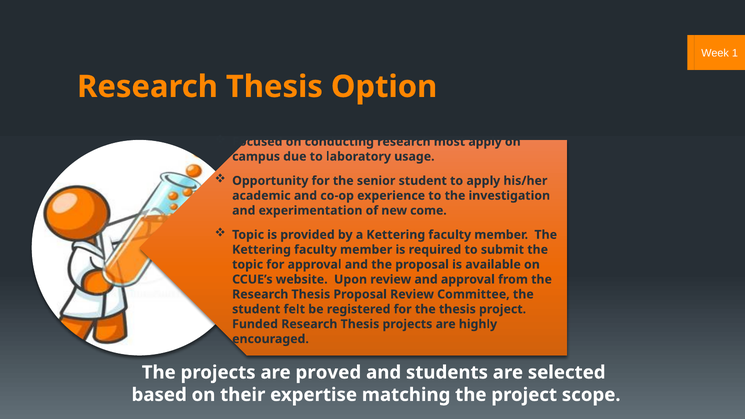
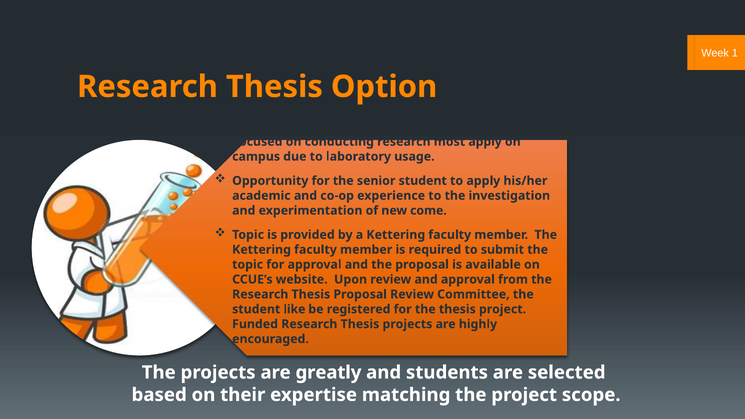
felt: felt -> like
proved: proved -> greatly
